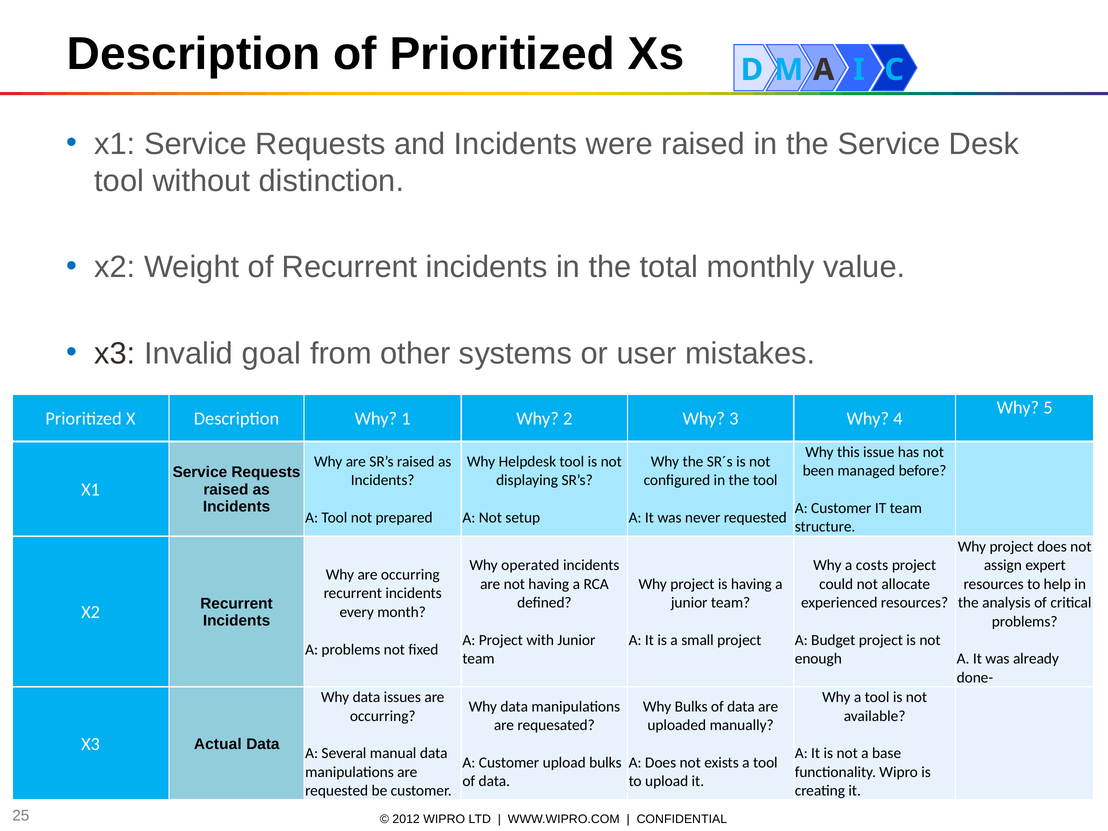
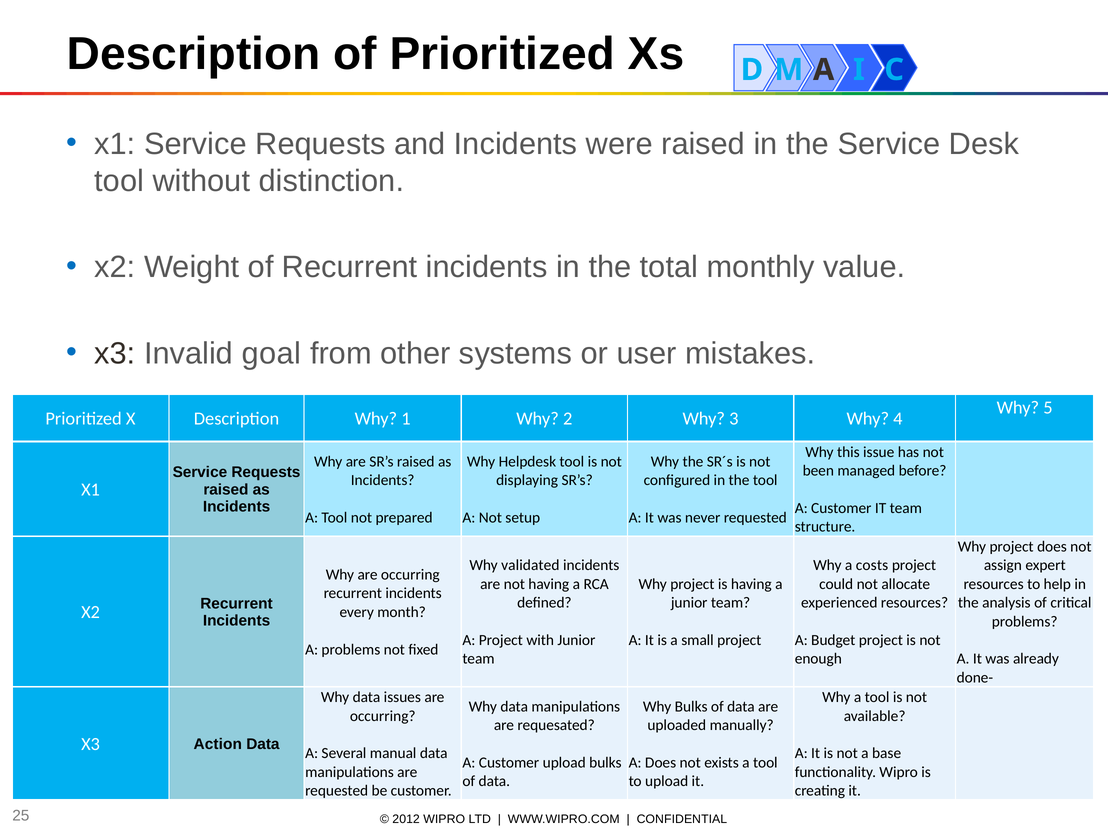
operated: operated -> validated
Actual: Actual -> Action
